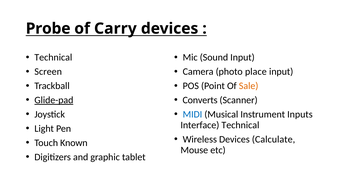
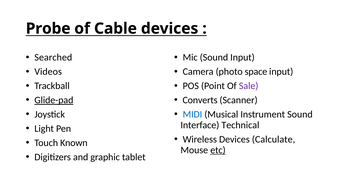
Carry: Carry -> Cable
Technical at (53, 57): Technical -> Searched
Screen: Screen -> Videos
place: place -> space
Sale colour: orange -> purple
Instrument Inputs: Inputs -> Sound
etc underline: none -> present
